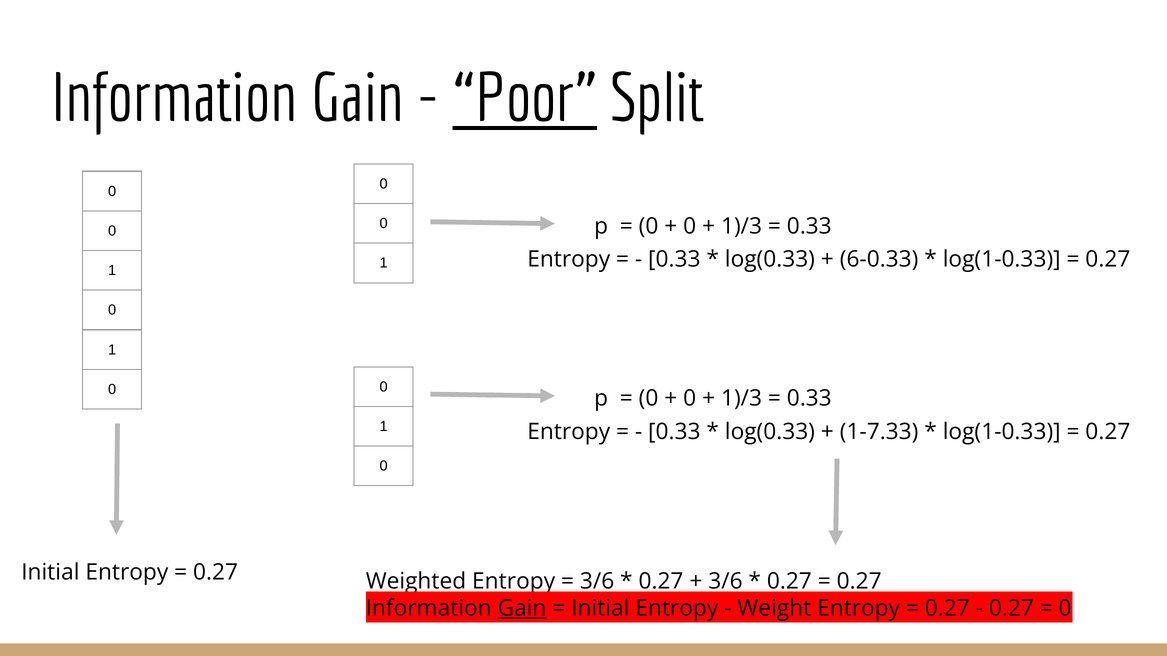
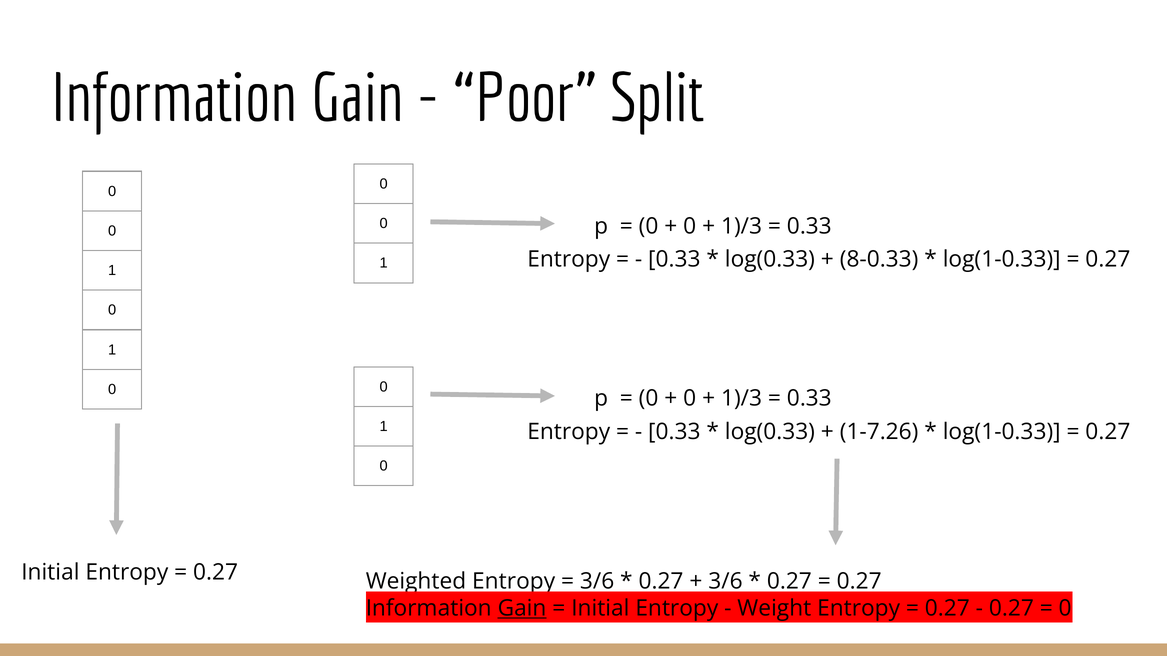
Poor underline: present -> none
6-0.33: 6-0.33 -> 8-0.33
1-7.33: 1-7.33 -> 1-7.26
